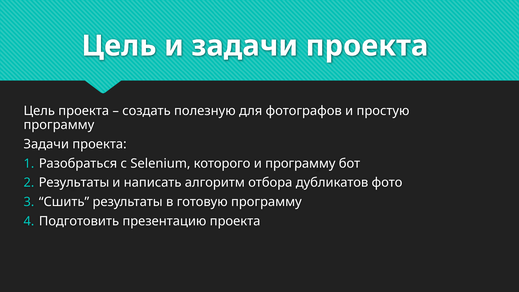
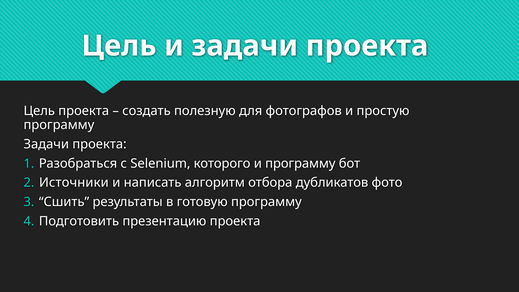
Результаты at (74, 183): Результаты -> Источники
